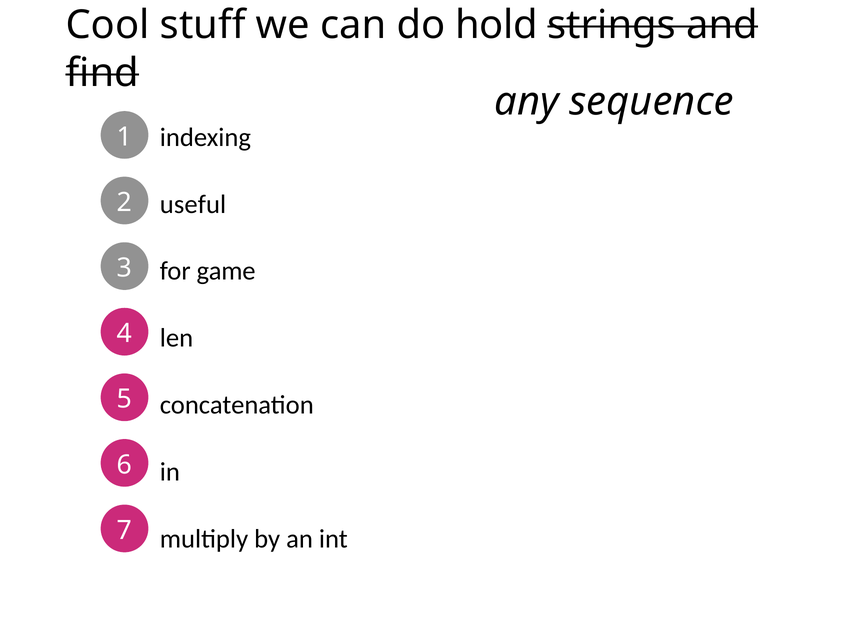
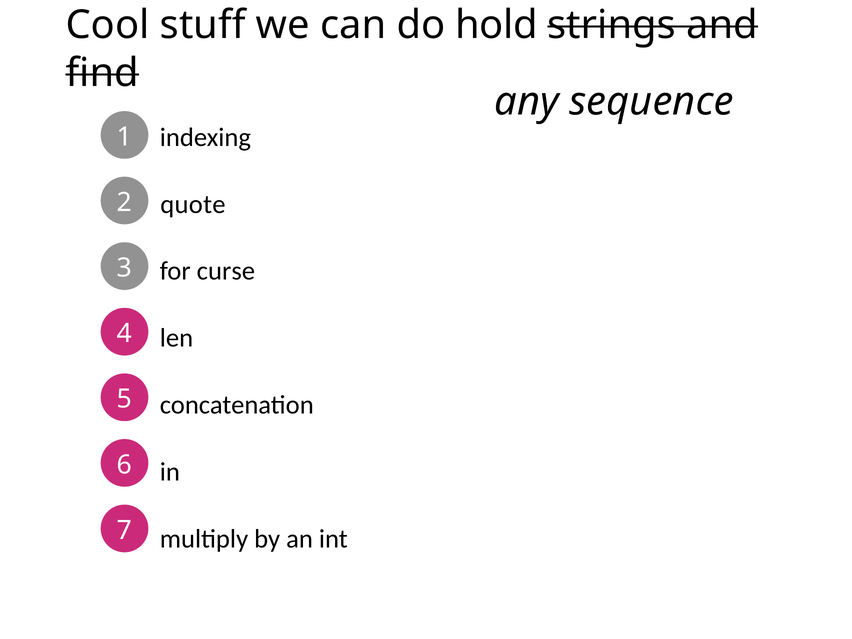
useful: useful -> quote
game: game -> curse
